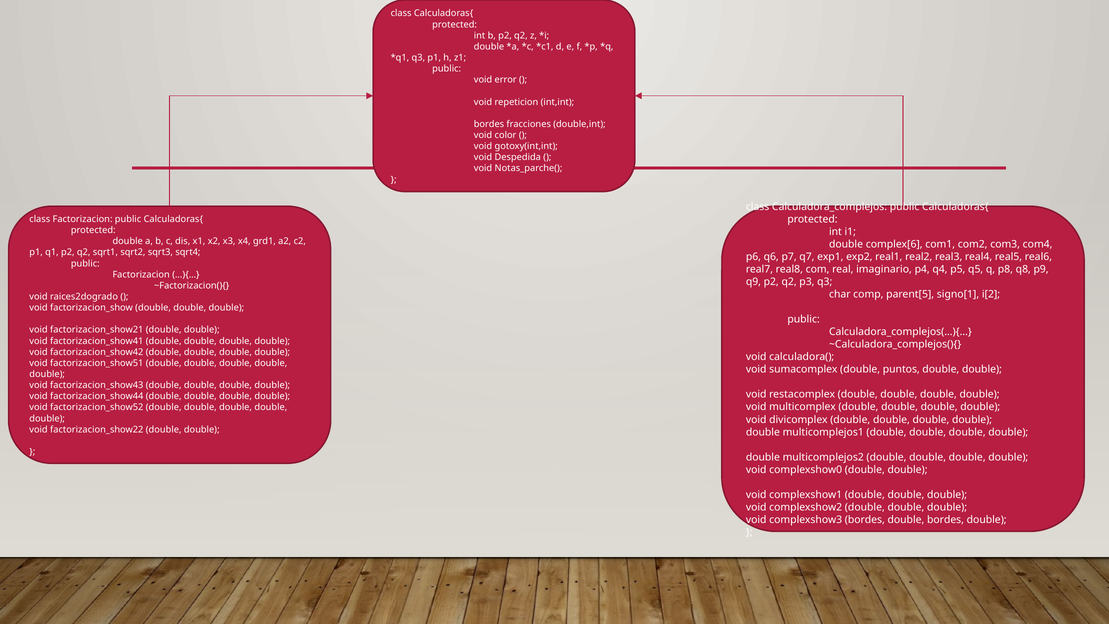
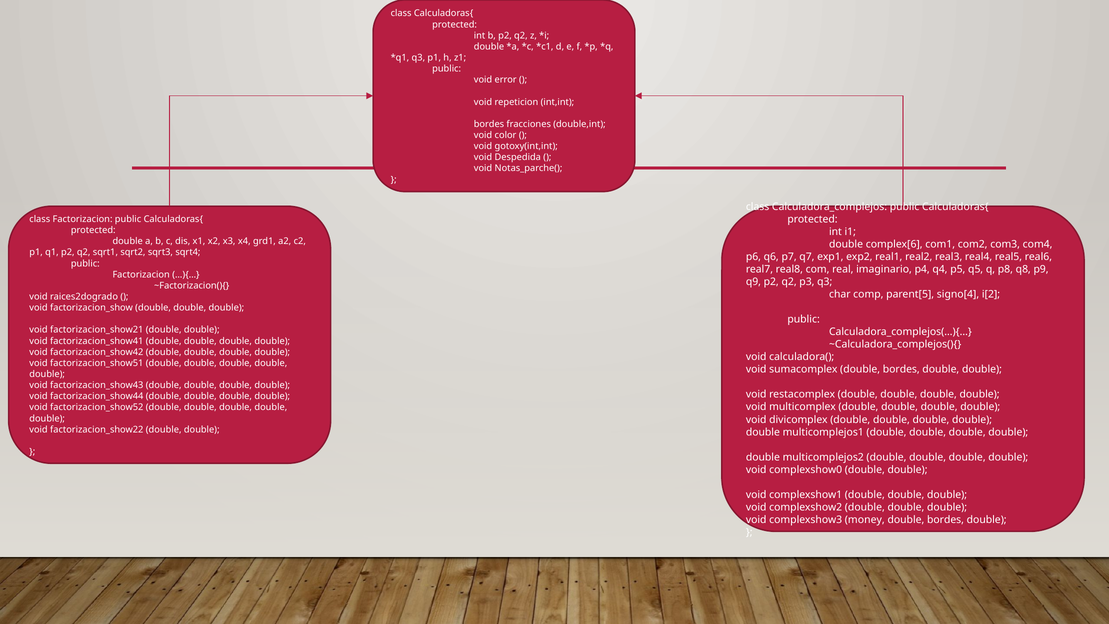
signo[1: signo[1 -> signo[4
sumacomplex double puntos: puntos -> bordes
complexshow3 bordes: bordes -> money
